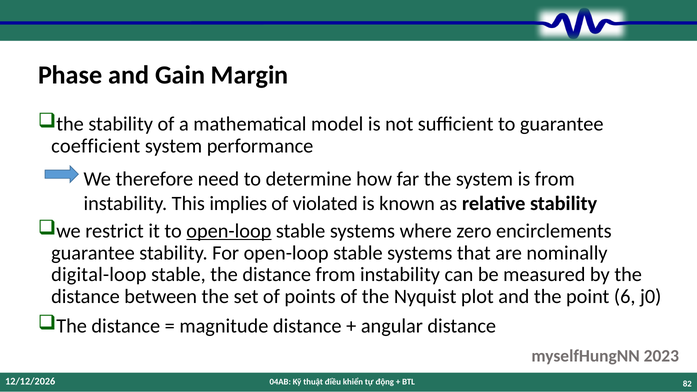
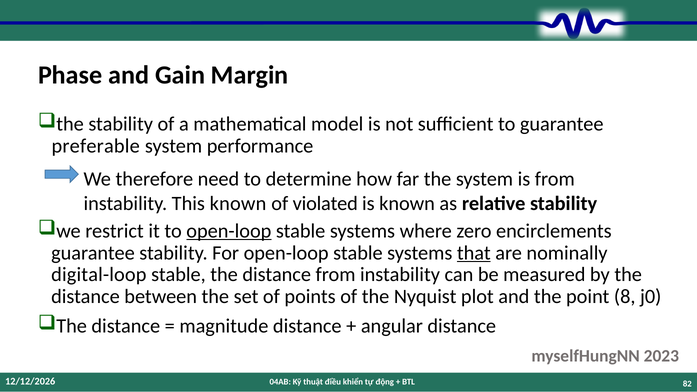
coefficient: coefficient -> preferable
This implies: implies -> known
that underline: none -> present
6: 6 -> 8
